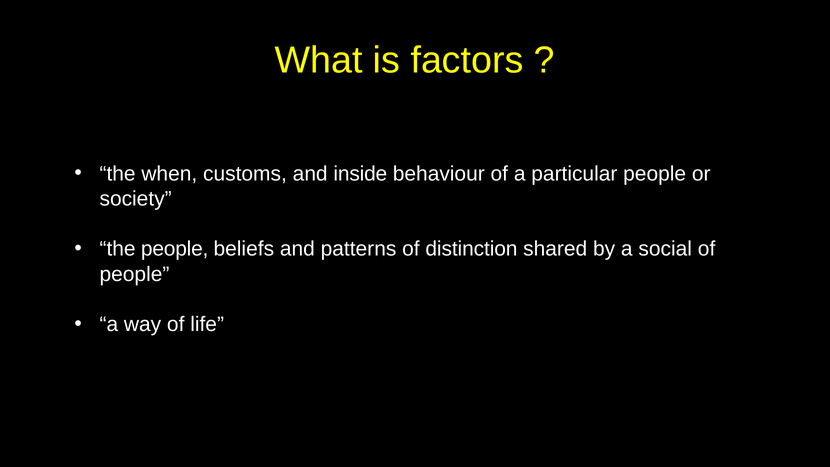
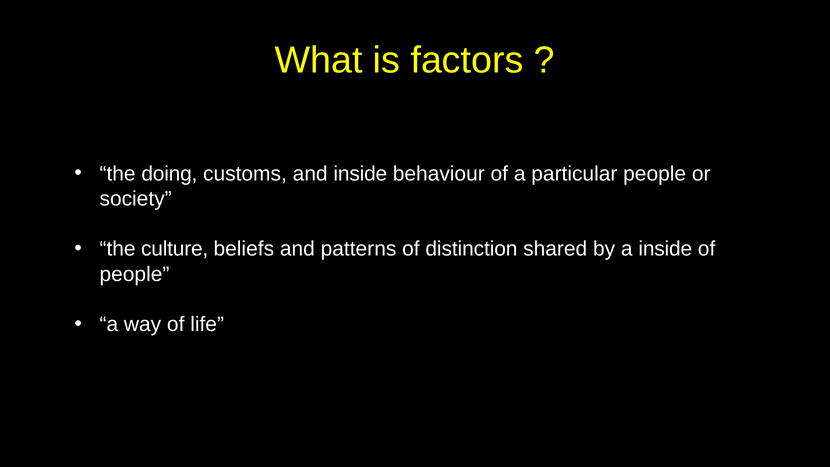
when: when -> doing
the people: people -> culture
a social: social -> inside
